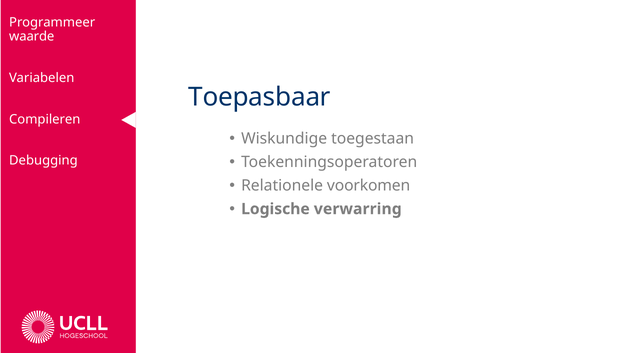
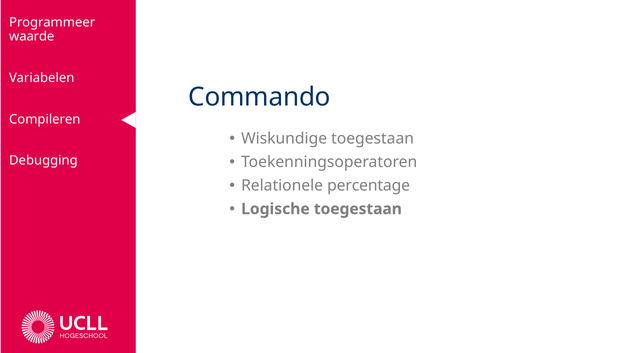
Toepasbaar: Toepasbaar -> Commando
voorkomen: voorkomen -> percentage
Logische verwarring: verwarring -> toegestaan
